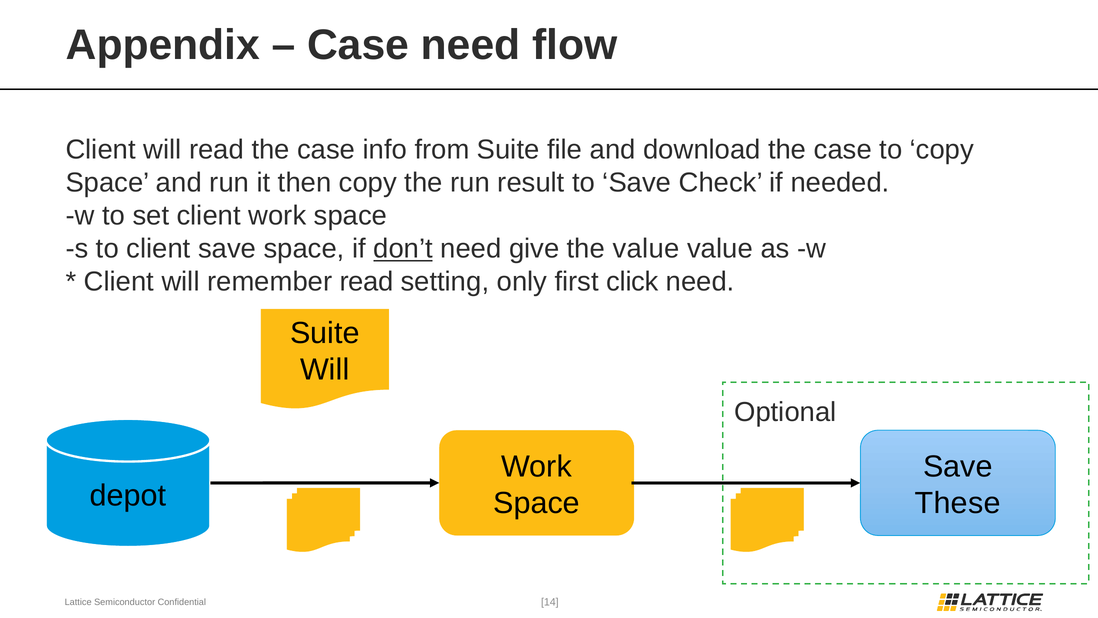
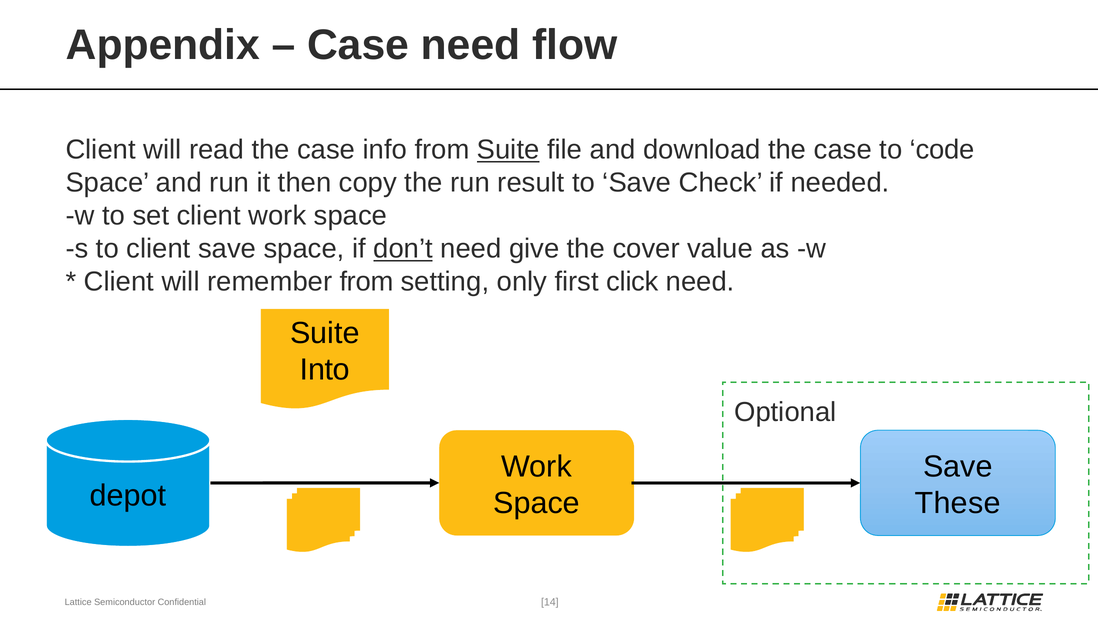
Suite at (508, 150) underline: none -> present
to copy: copy -> code
the value: value -> cover
remember read: read -> from
Will at (325, 370): Will -> Into
